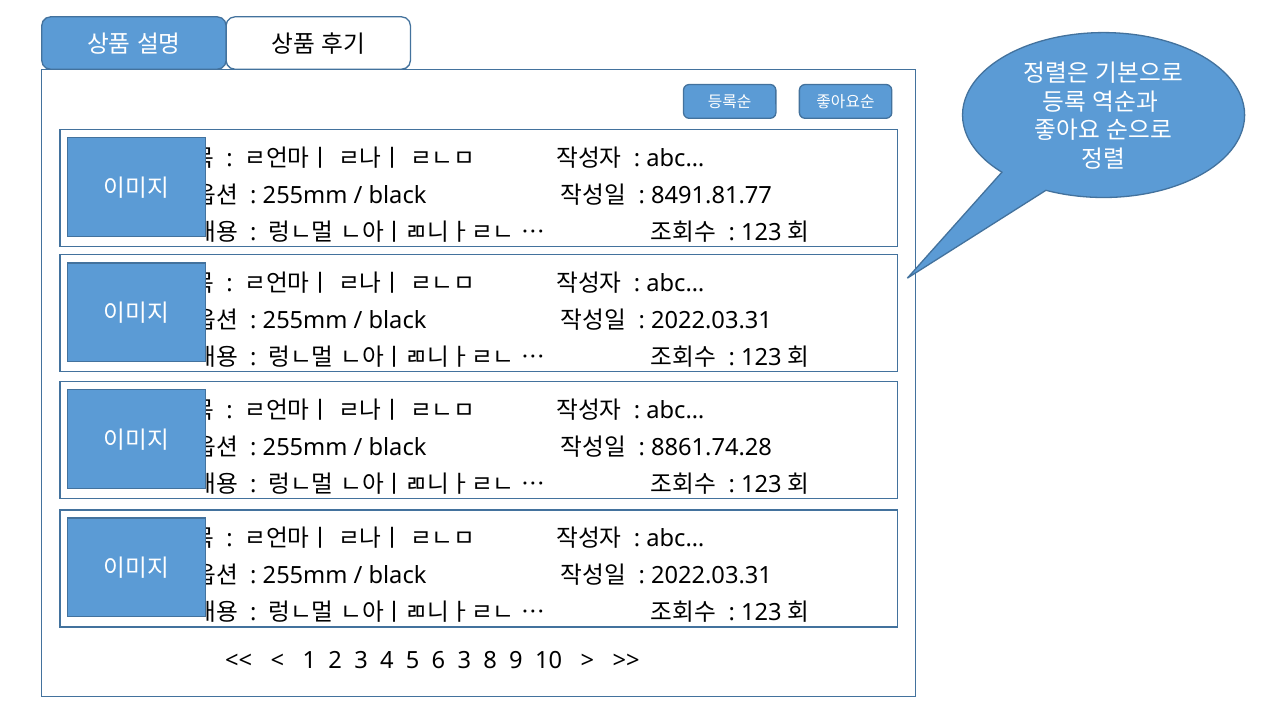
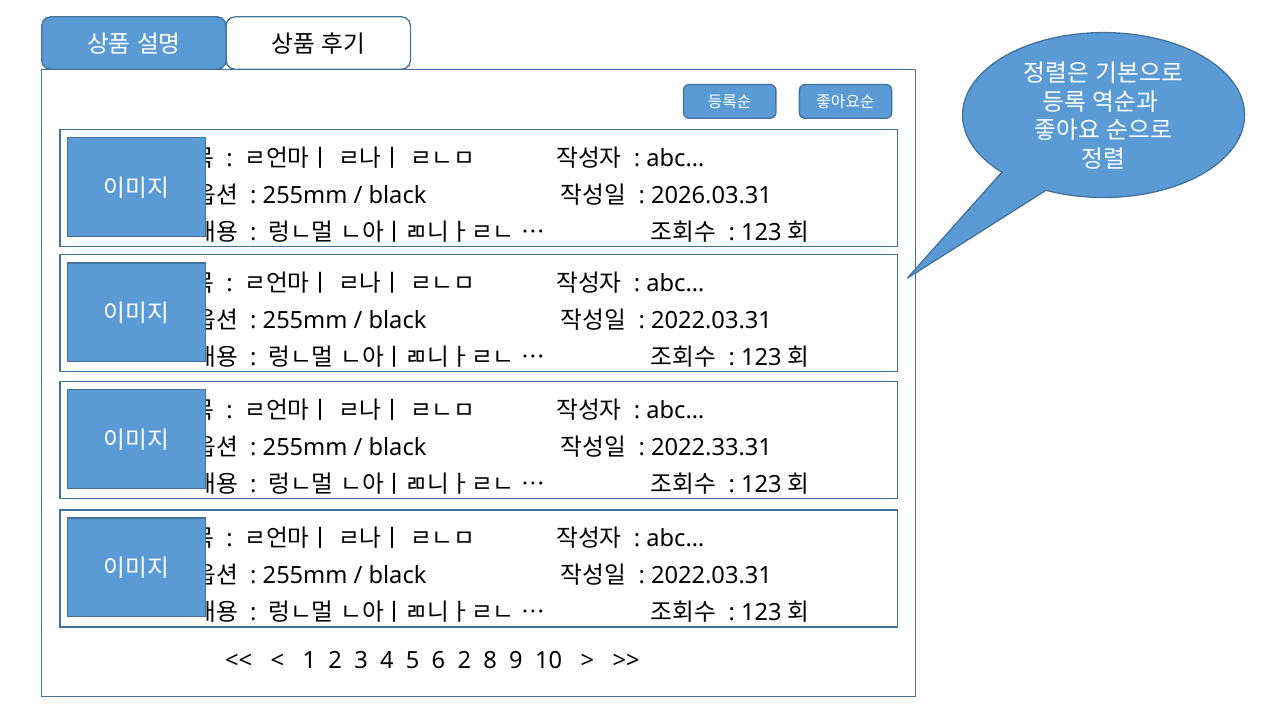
8491.81.77: 8491.81.77 -> 2026.03.31
8861.74.28: 8861.74.28 -> 2022.33.31
6 3: 3 -> 2
